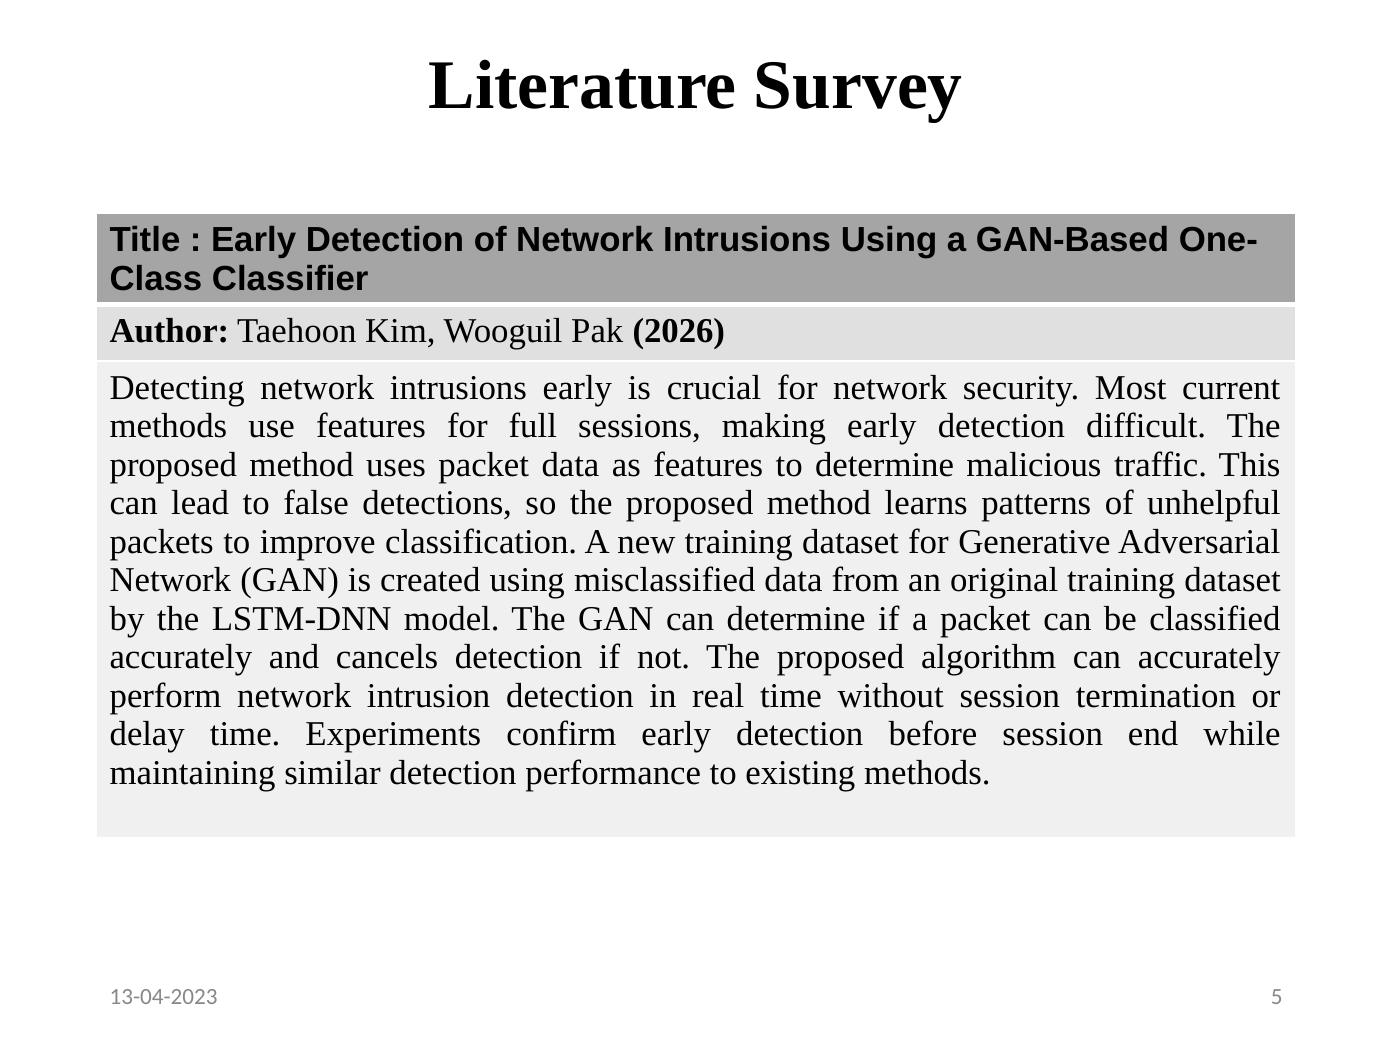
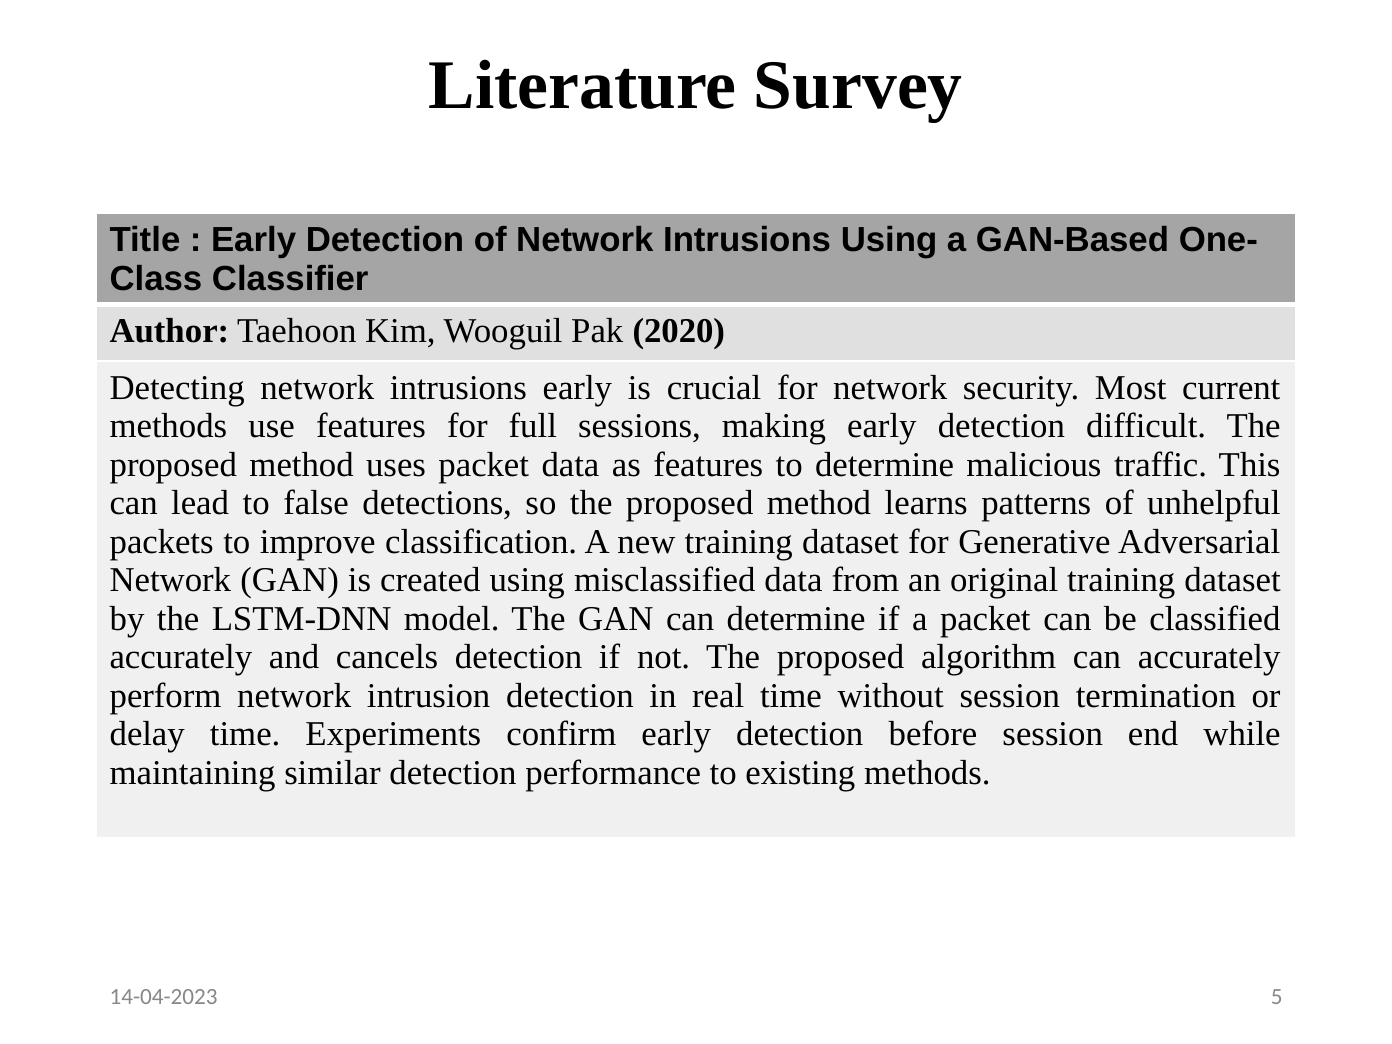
2026: 2026 -> 2020
13-04-2023: 13-04-2023 -> 14-04-2023
